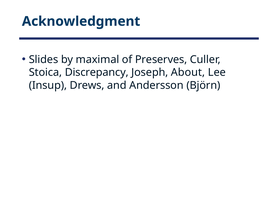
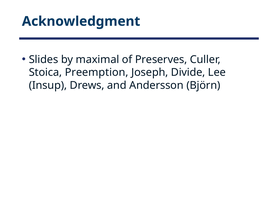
Discrepancy: Discrepancy -> Preemption
About: About -> Divide
